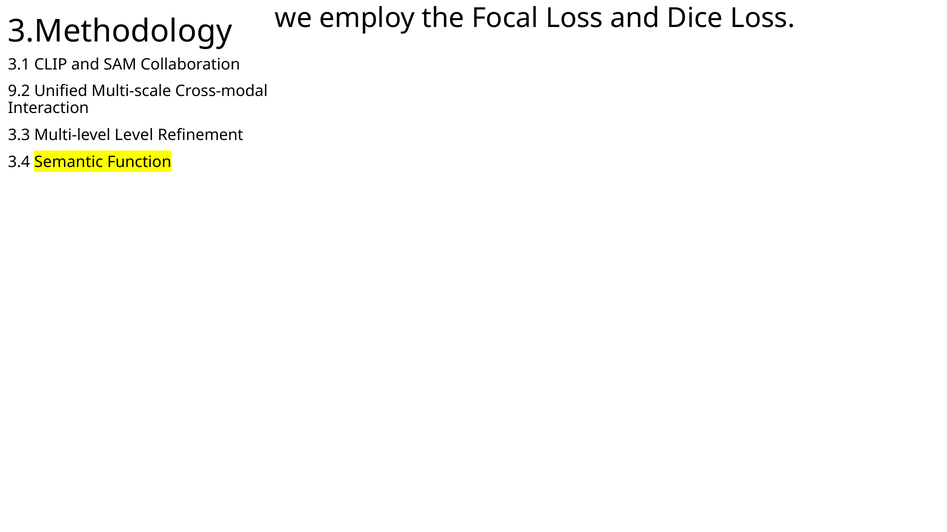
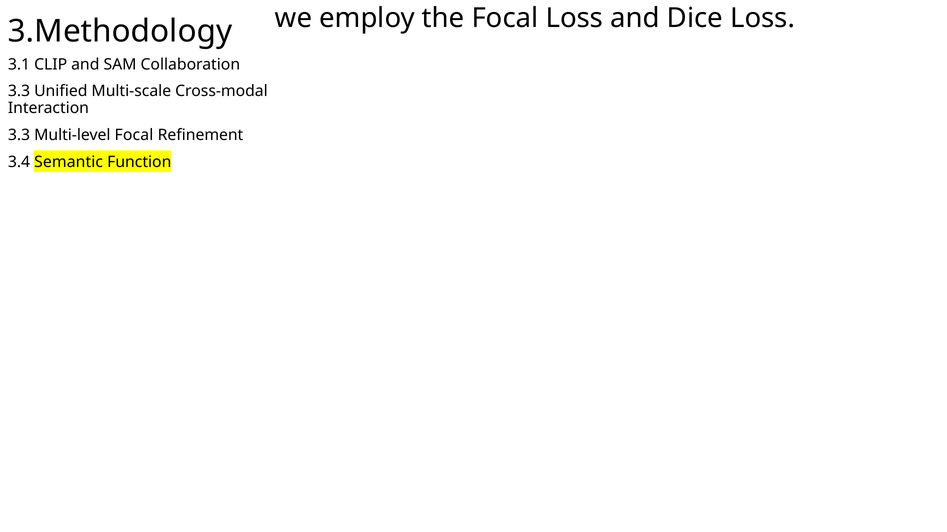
9.2 at (19, 91): 9.2 -> 3.3
Multi-level Level: Level -> Focal
